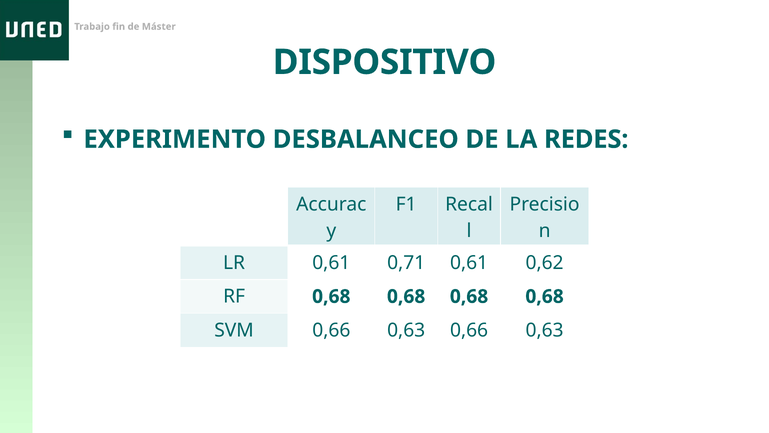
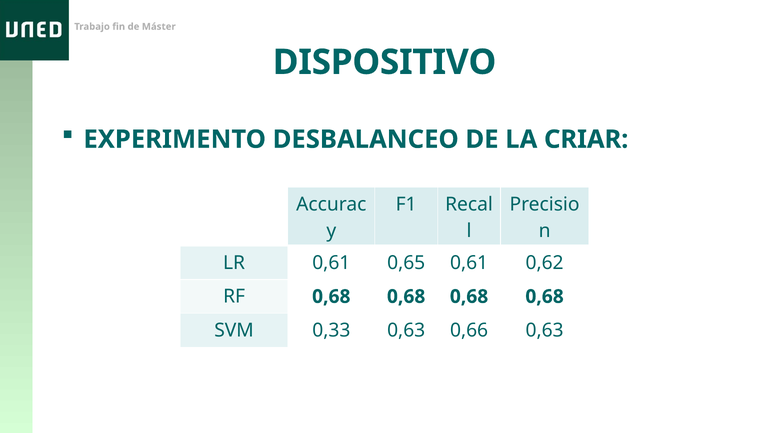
REDES: REDES -> CRIAR
0,71: 0,71 -> 0,65
SVM 0,66: 0,66 -> 0,33
